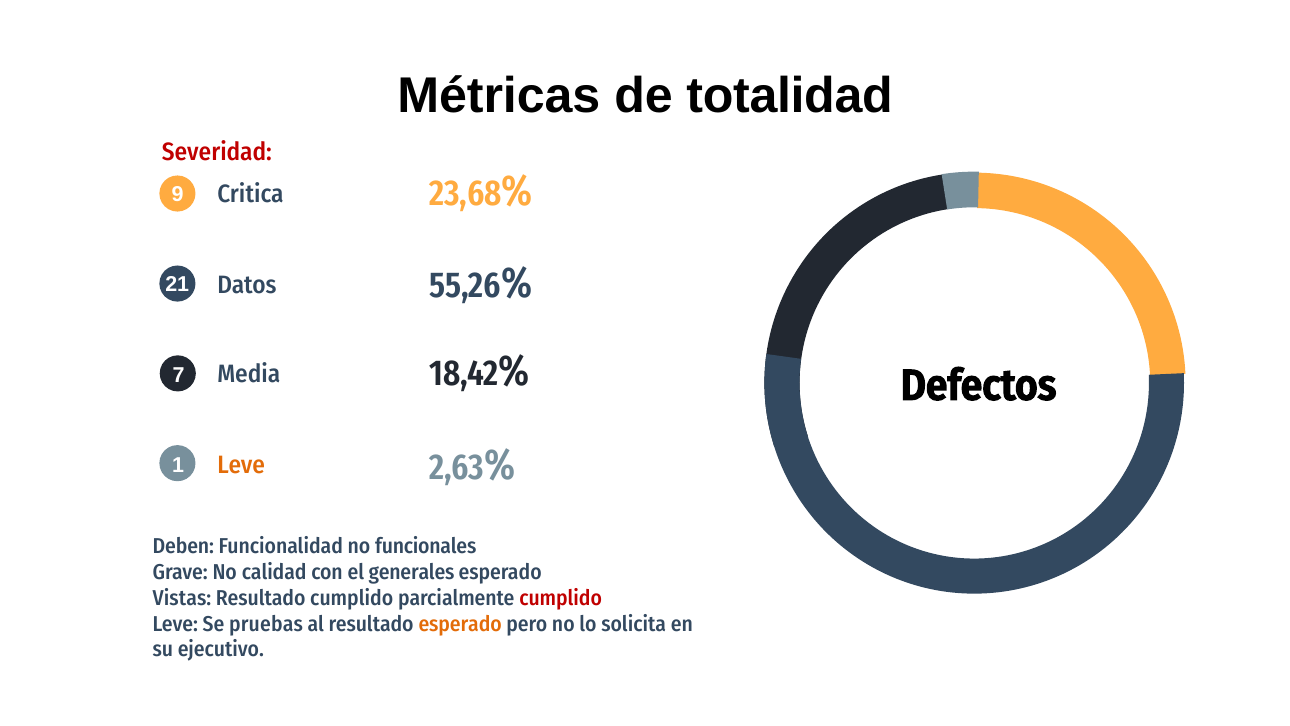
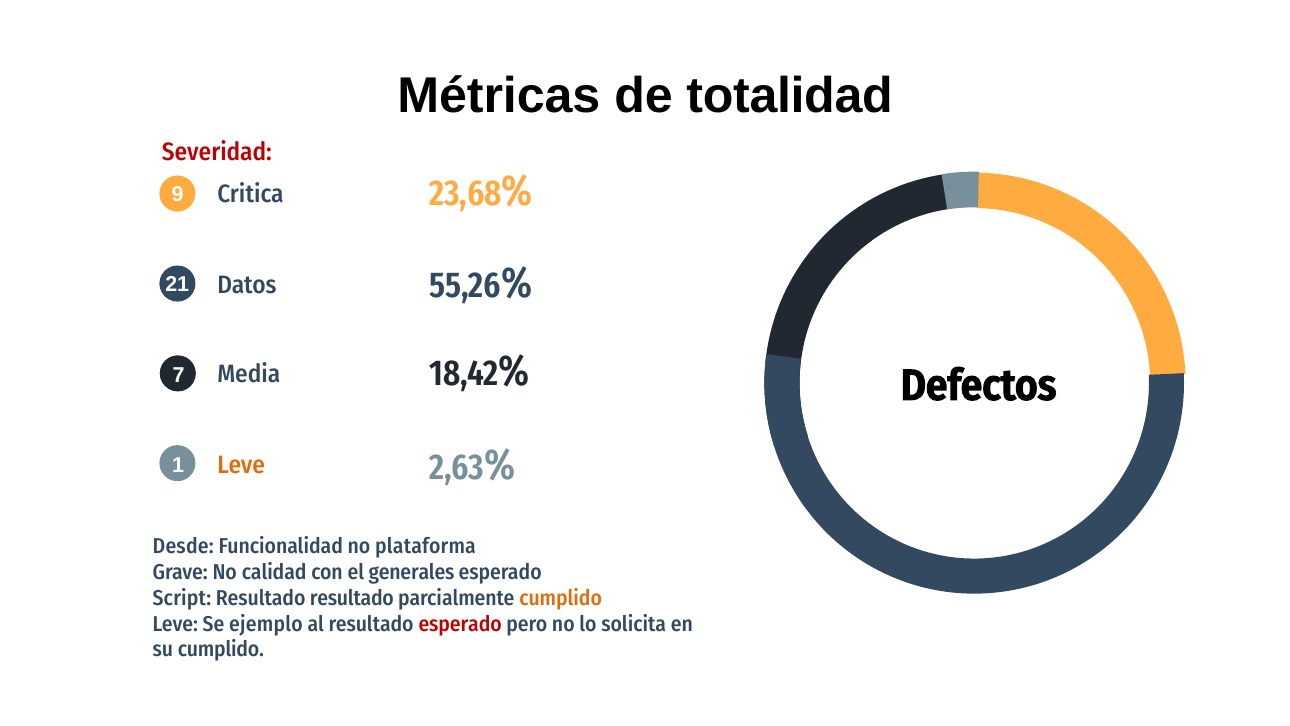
Deben: Deben -> Desde
funcionales: funcionales -> plataforma
Vistas: Vistas -> Script
Resultado cumplido: cumplido -> resultado
cumplido at (561, 598) colour: red -> orange
pruebas: pruebas -> ejemplo
esperado at (460, 624) colour: orange -> red
su ejecutivo: ejecutivo -> cumplido
